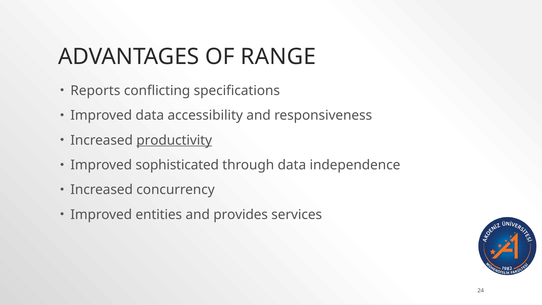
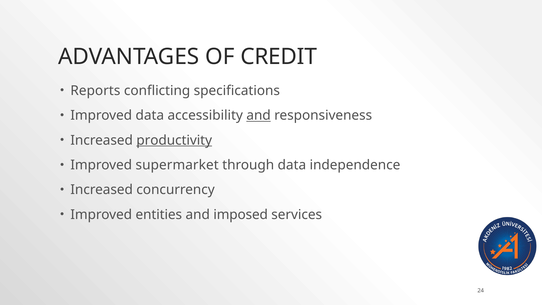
RANGE: RANGE -> CREDIT
and at (259, 115) underline: none -> present
sophisticated: sophisticated -> supermarket
provides: provides -> imposed
